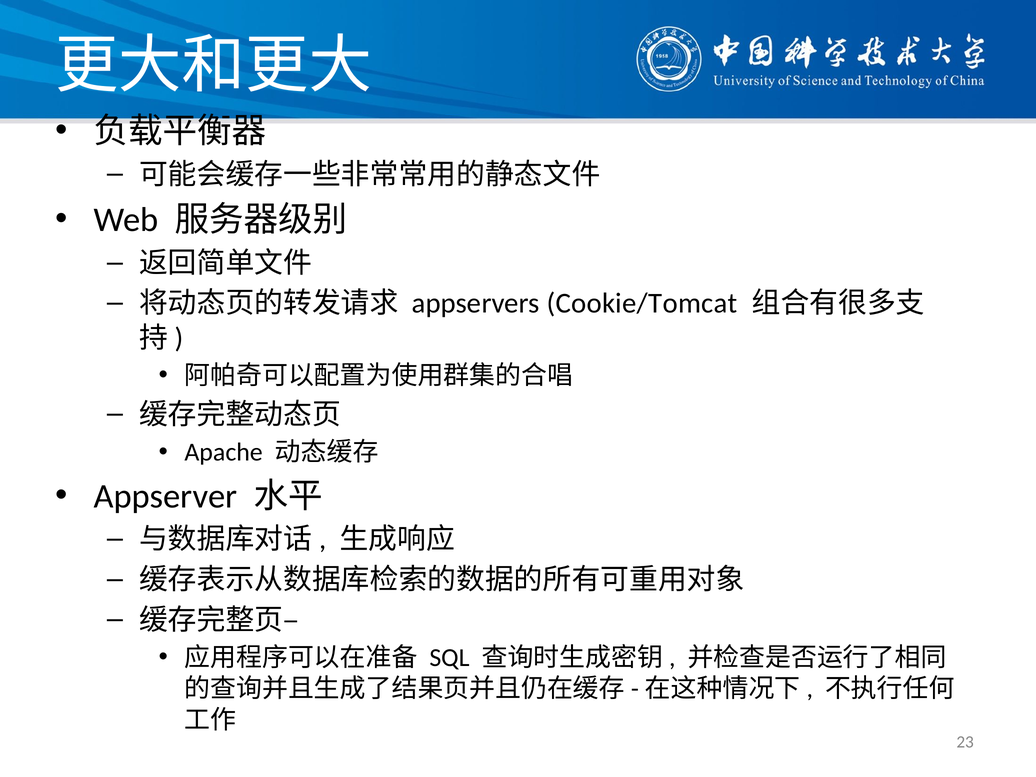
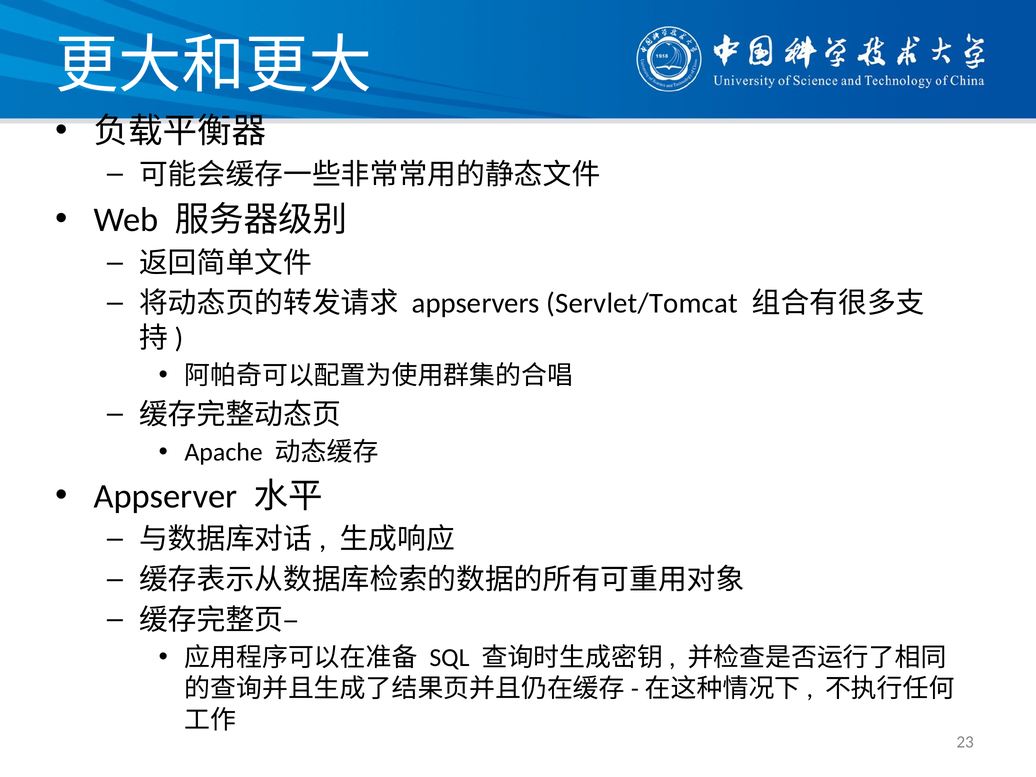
Cookie/Tomcat: Cookie/Tomcat -> Servlet/Tomcat
